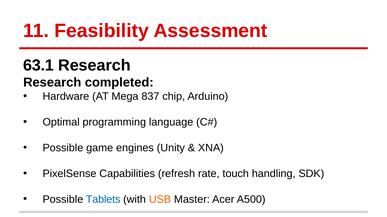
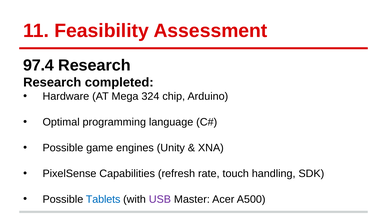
63.1: 63.1 -> 97.4
837: 837 -> 324
USB colour: orange -> purple
